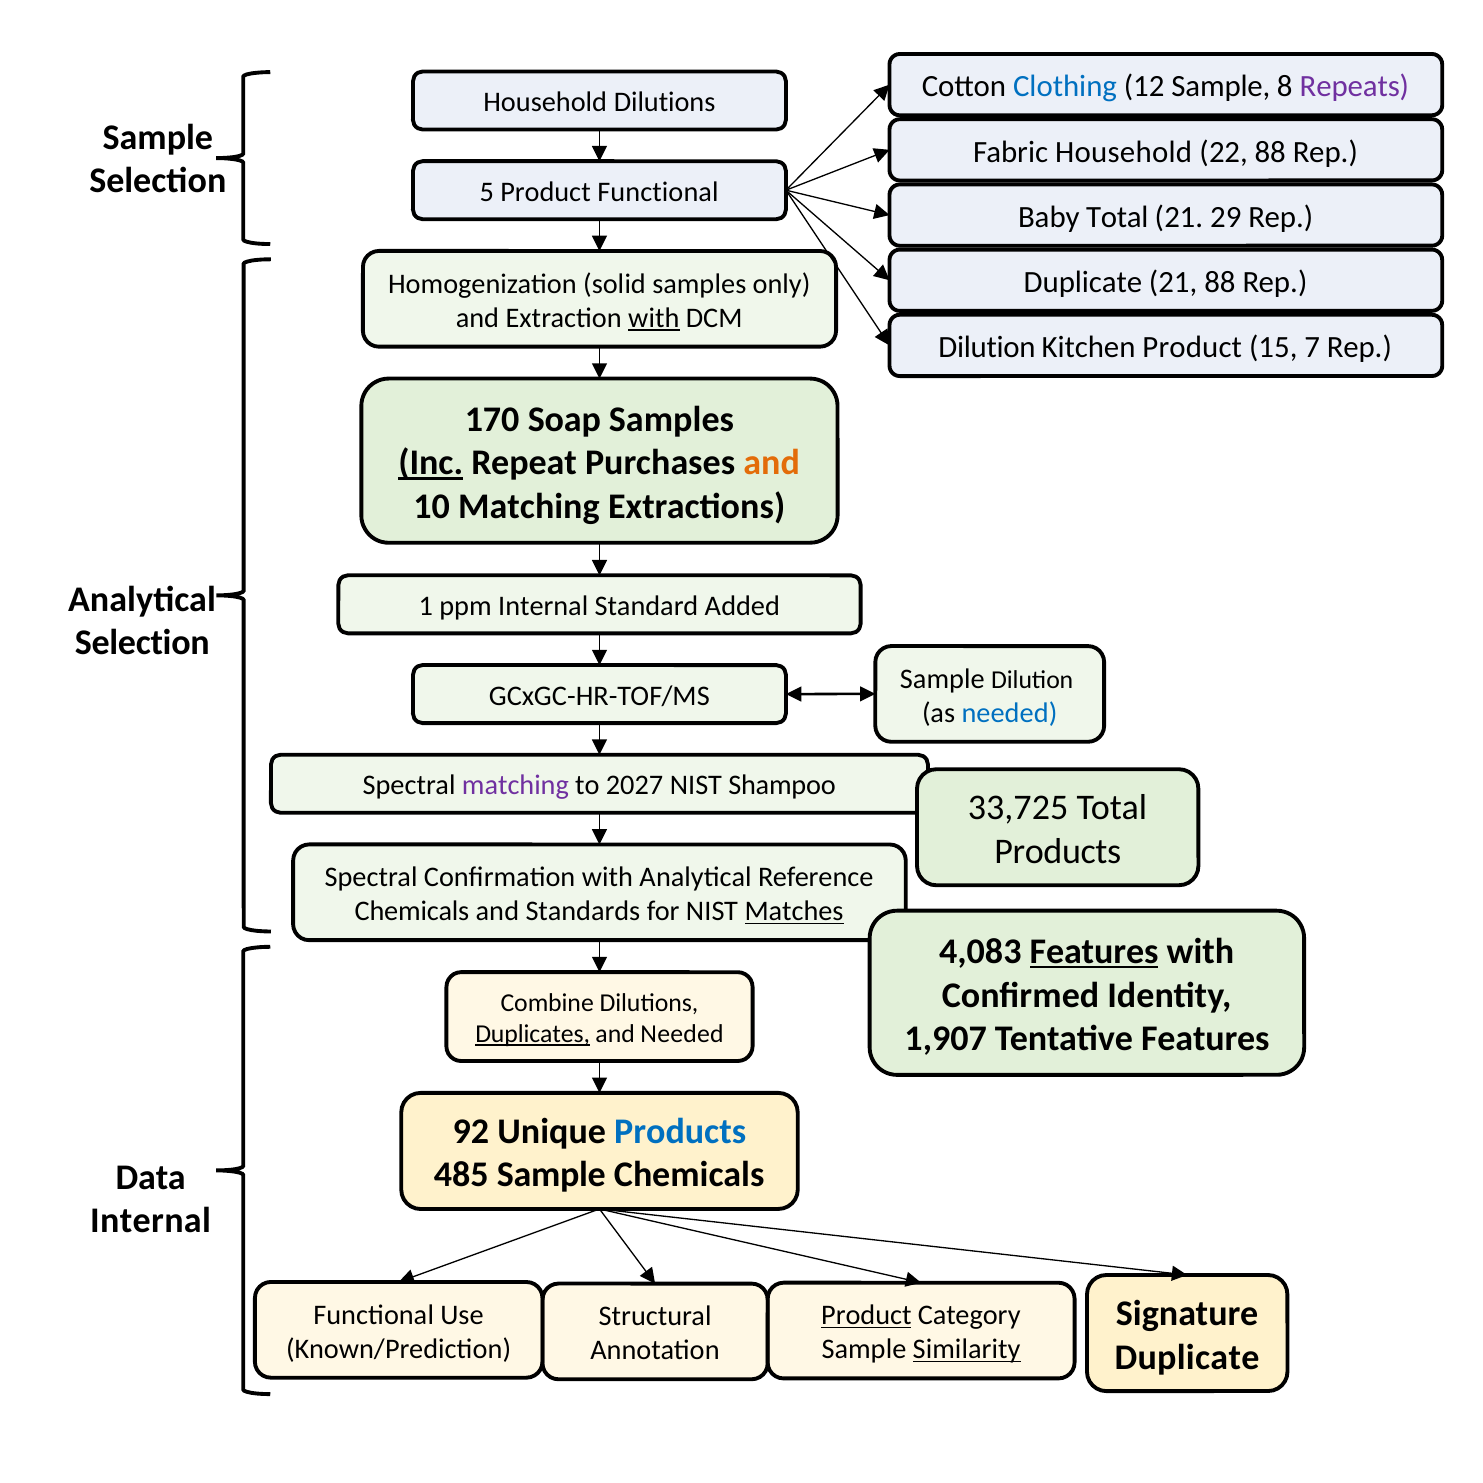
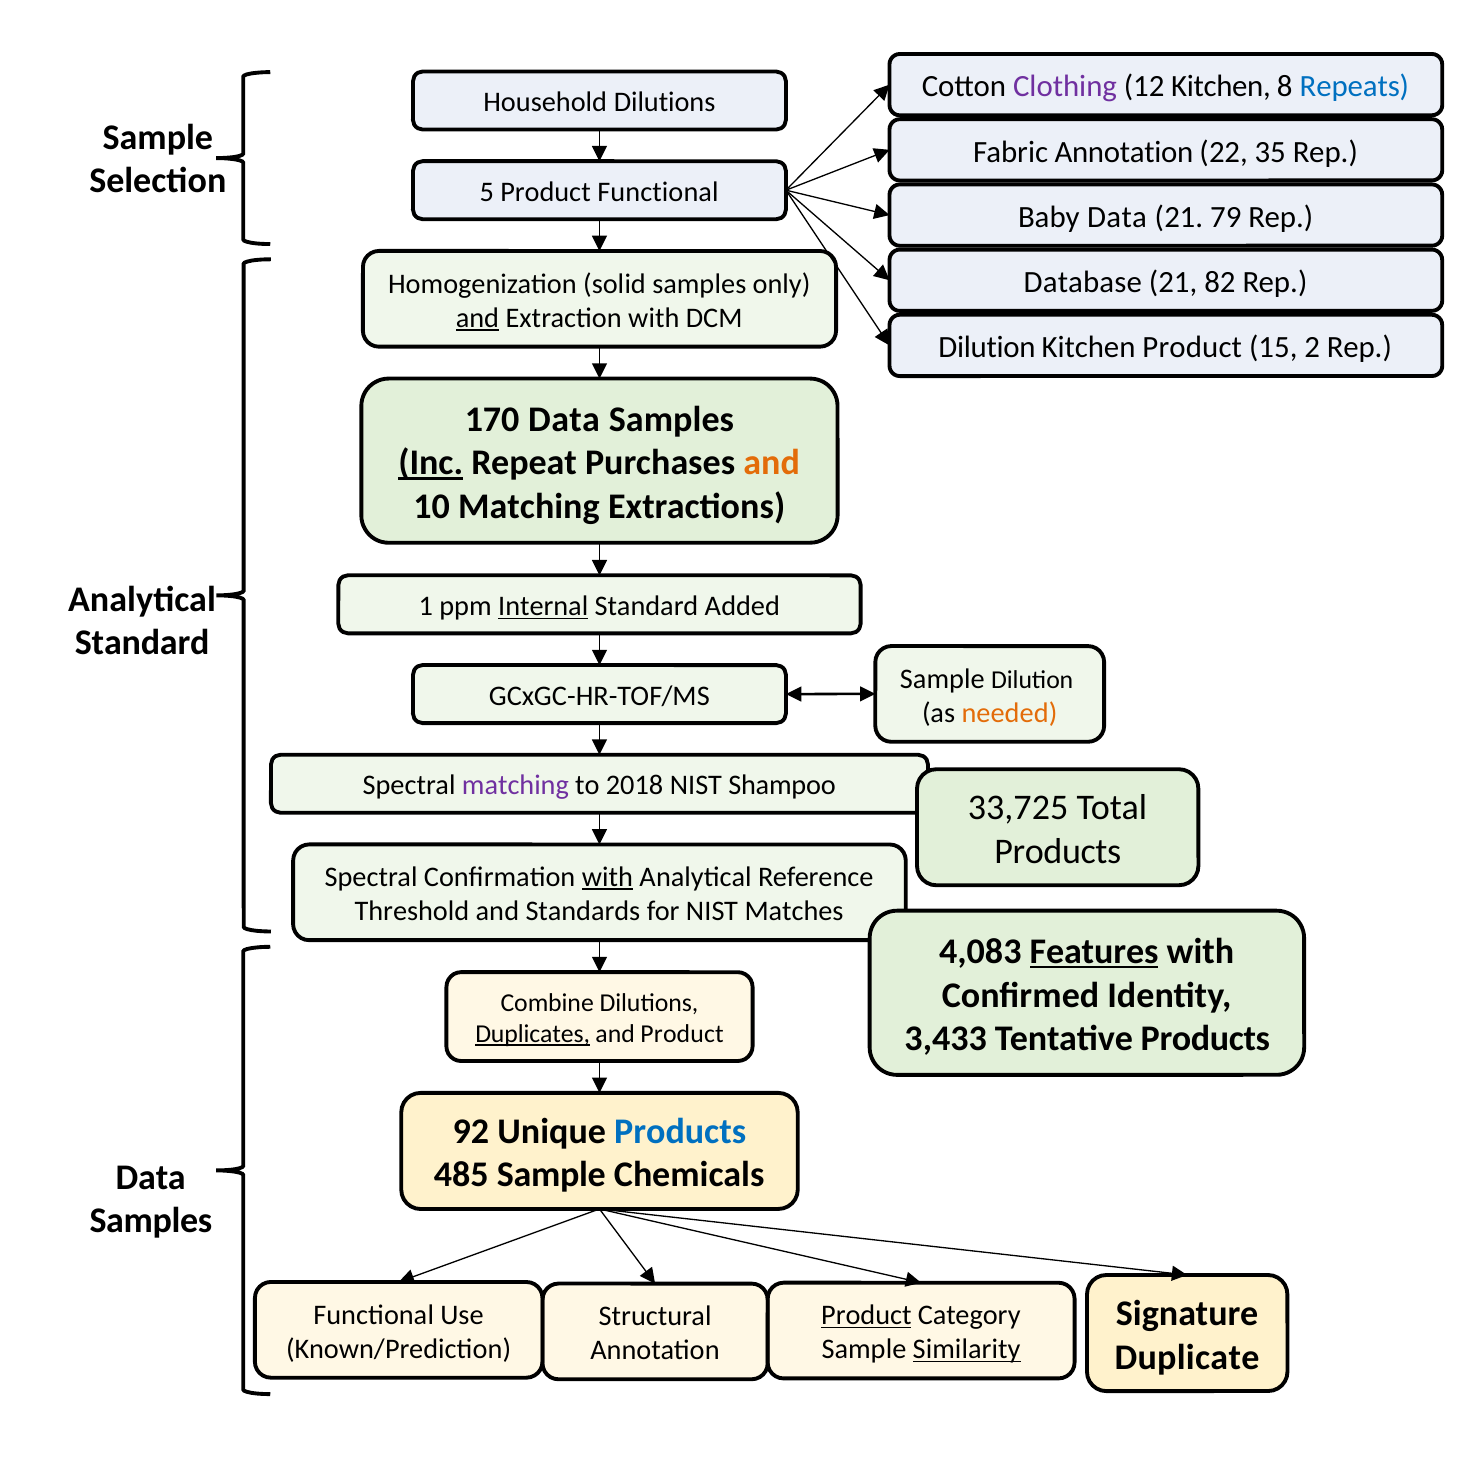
Clothing colour: blue -> purple
12 Sample: Sample -> Kitchen
Repeats colour: purple -> blue
Fabric Household: Household -> Annotation
22 88: 88 -> 35
Baby Total: Total -> Data
29: 29 -> 79
Duplicate at (1083, 282): Duplicate -> Database
21 88: 88 -> 82
and at (477, 318) underline: none -> present
with at (654, 318) underline: present -> none
7: 7 -> 2
170 Soap: Soap -> Data
Internal at (543, 606) underline: none -> present
Selection at (142, 643): Selection -> Standard
needed at (1009, 713) colour: blue -> orange
2027: 2027 -> 2018
with at (607, 877) underline: none -> present
Chemicals at (412, 911): Chemicals -> Threshold
Matches underline: present -> none
and Needed: Needed -> Product
1,907: 1,907 -> 3,433
Tentative Features: Features -> Products
Internal at (151, 1221): Internal -> Samples
